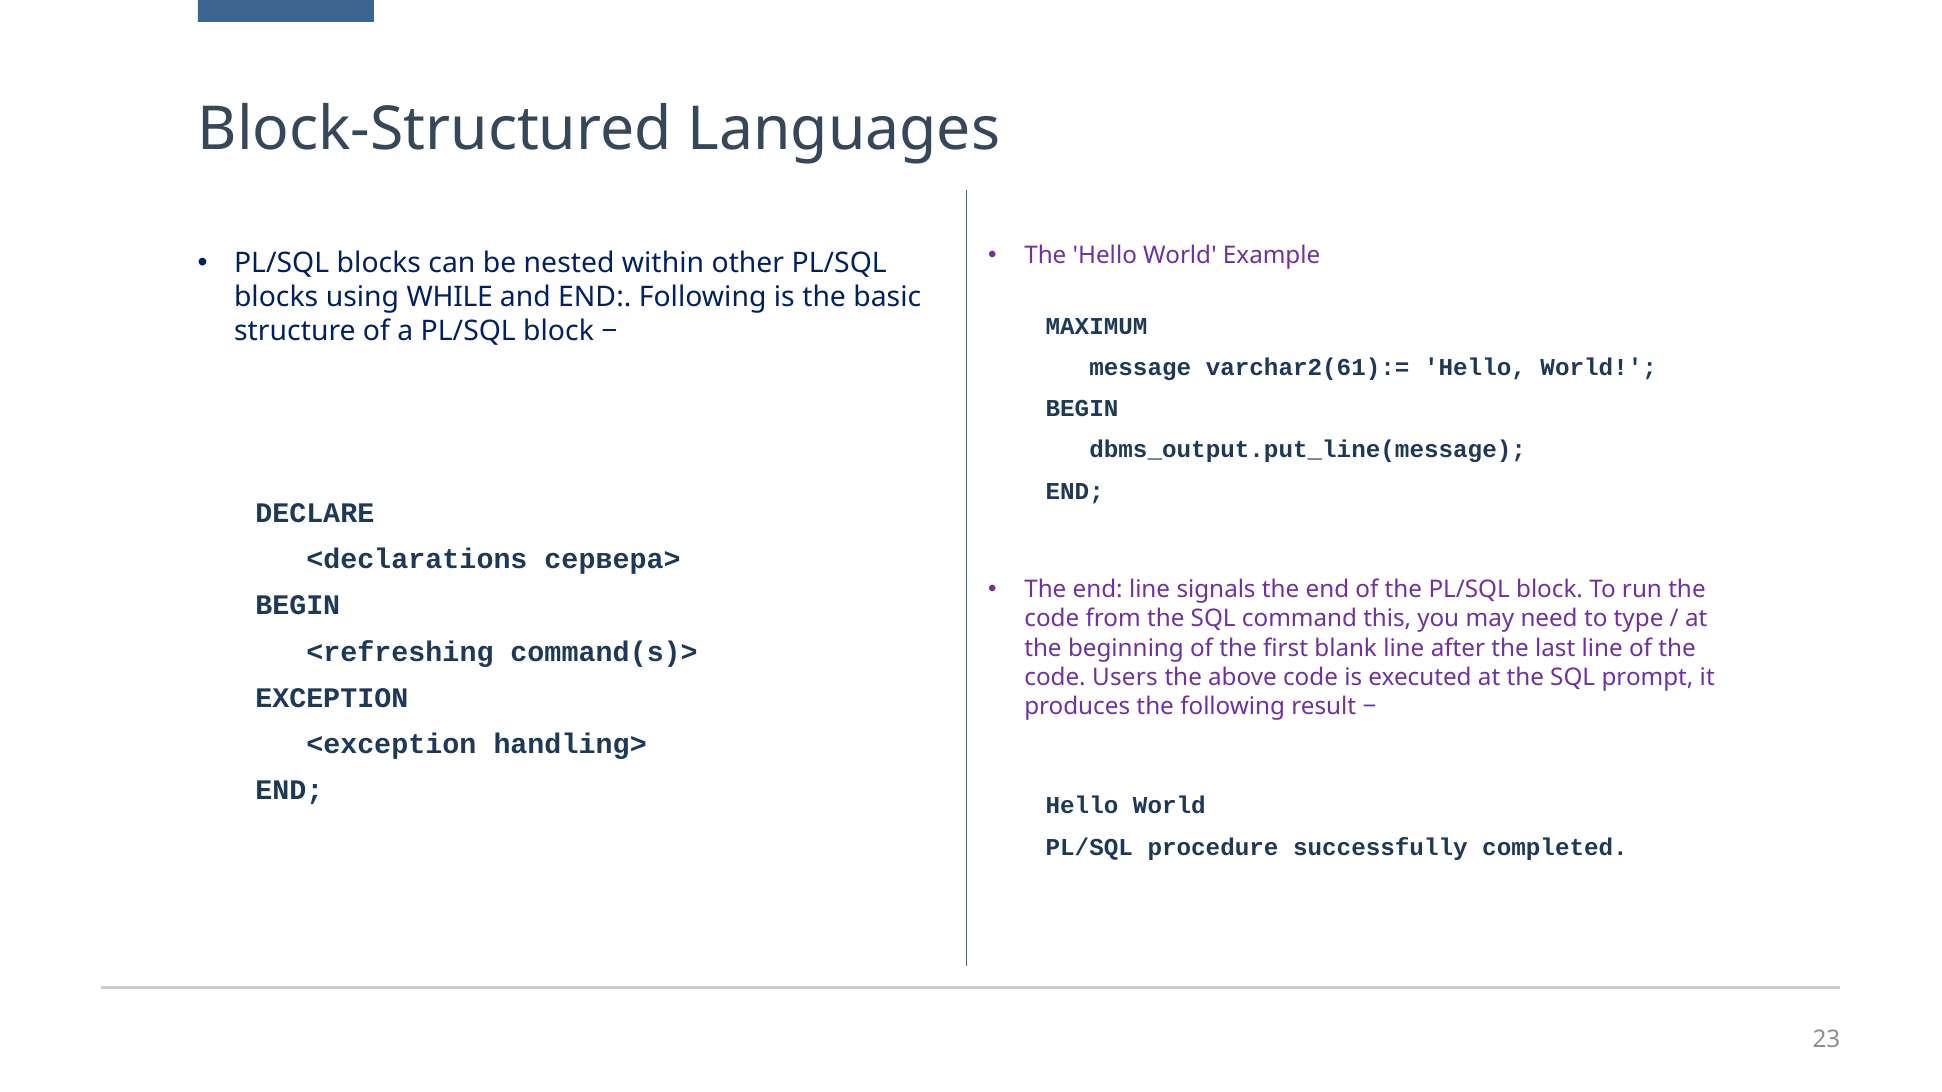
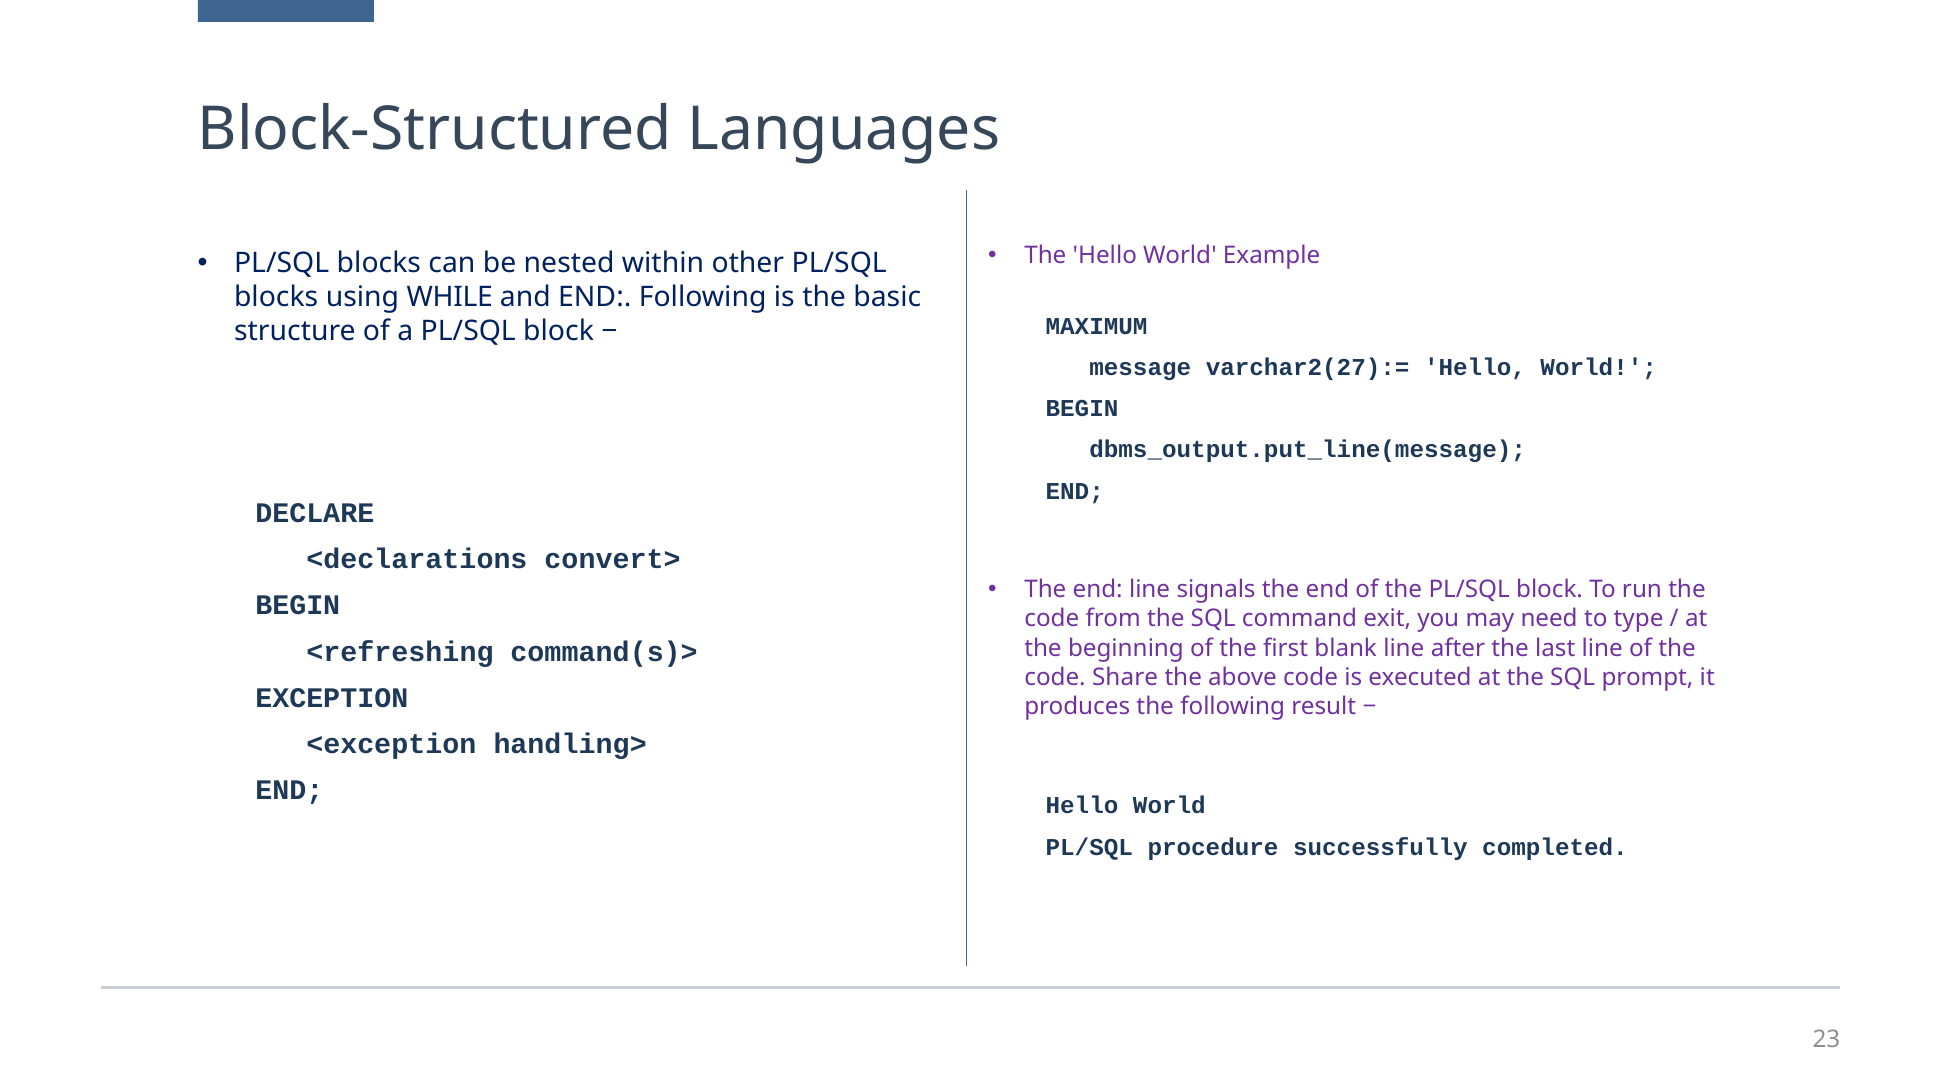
varchar2(61):=: varchar2(61):= -> varchar2(27):=
сервера>: сервера> -> convert>
this: this -> exit
Users: Users -> Share
